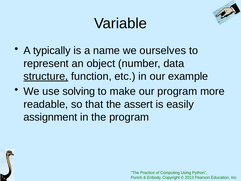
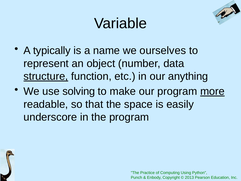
example: example -> anything
more underline: none -> present
assert: assert -> space
assignment: assignment -> underscore
